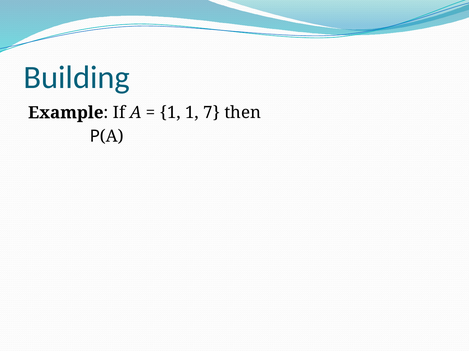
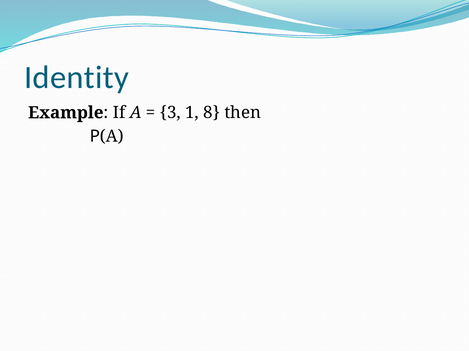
Building: Building -> Identity
1 at (170, 113): 1 -> 3
7: 7 -> 8
